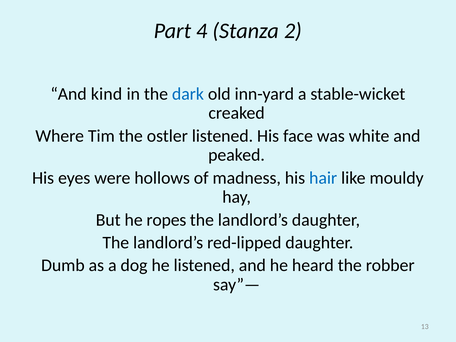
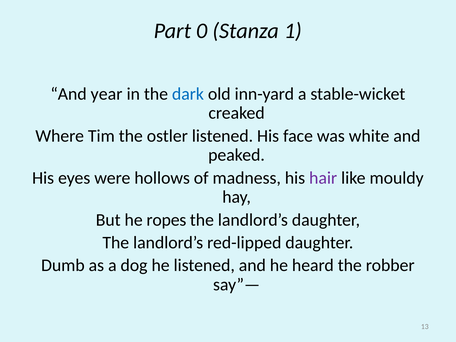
4: 4 -> 0
2: 2 -> 1
kind: kind -> year
hair colour: blue -> purple
